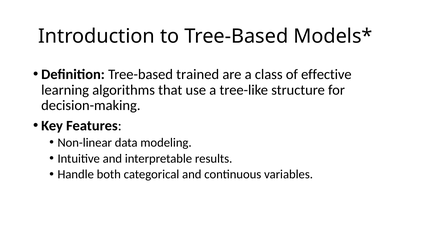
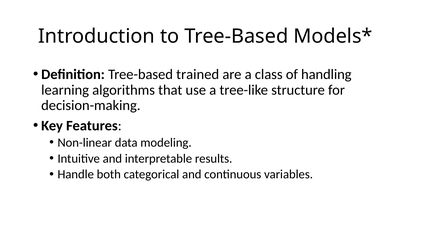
effective: effective -> handling
